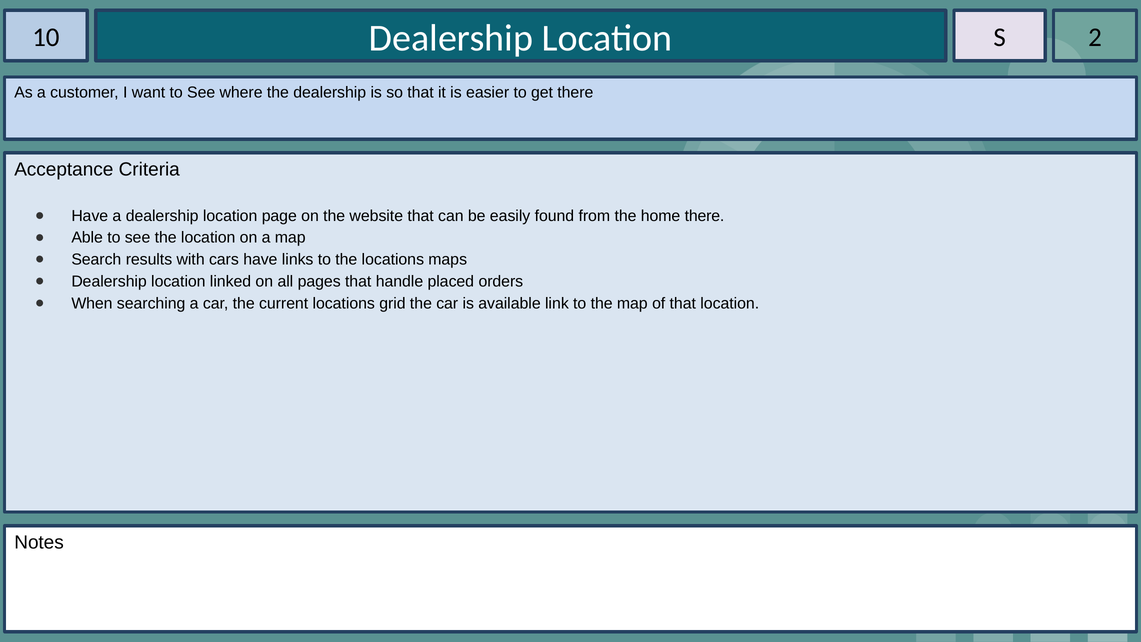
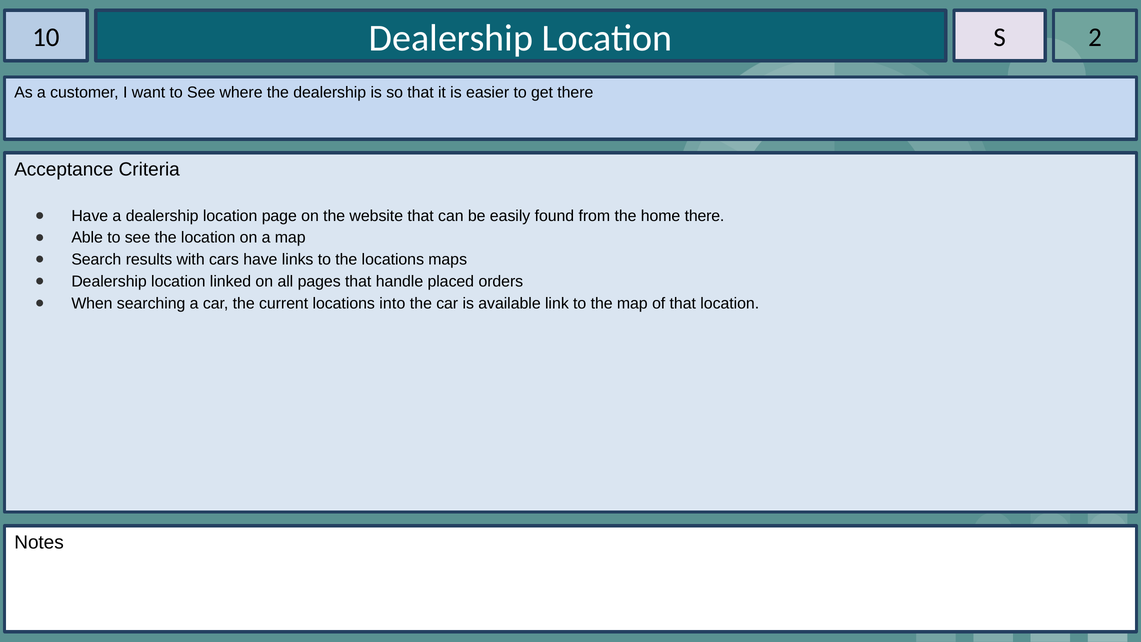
grid: grid -> into
